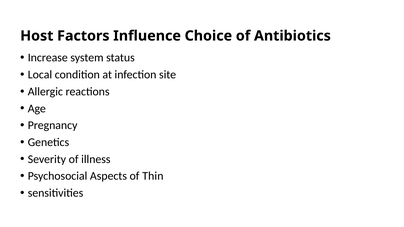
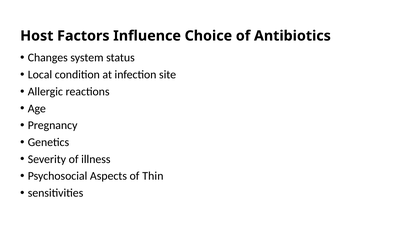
Increase: Increase -> Changes
